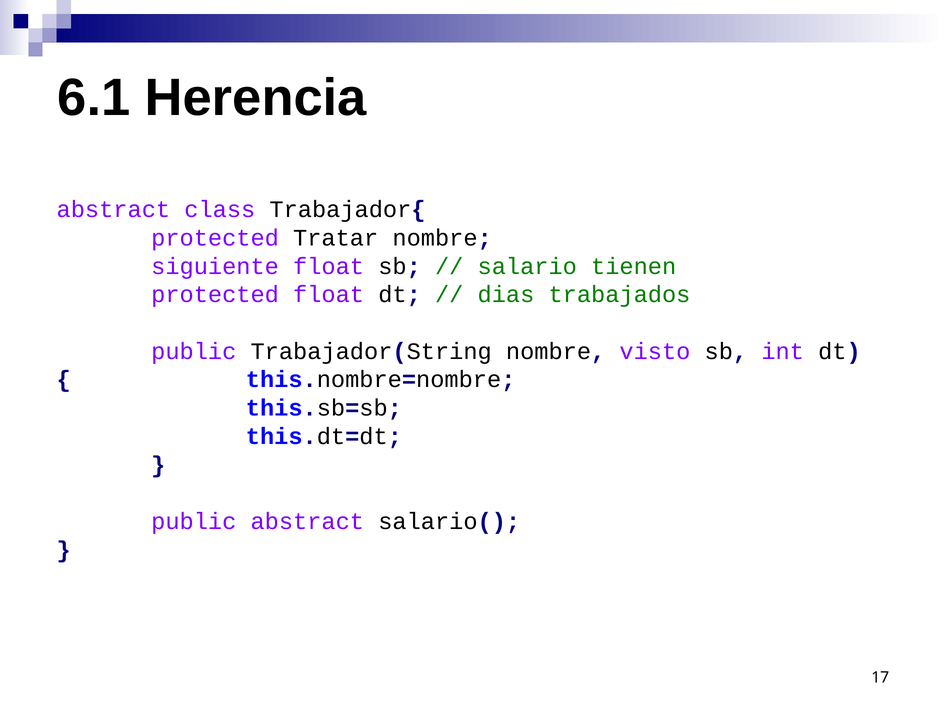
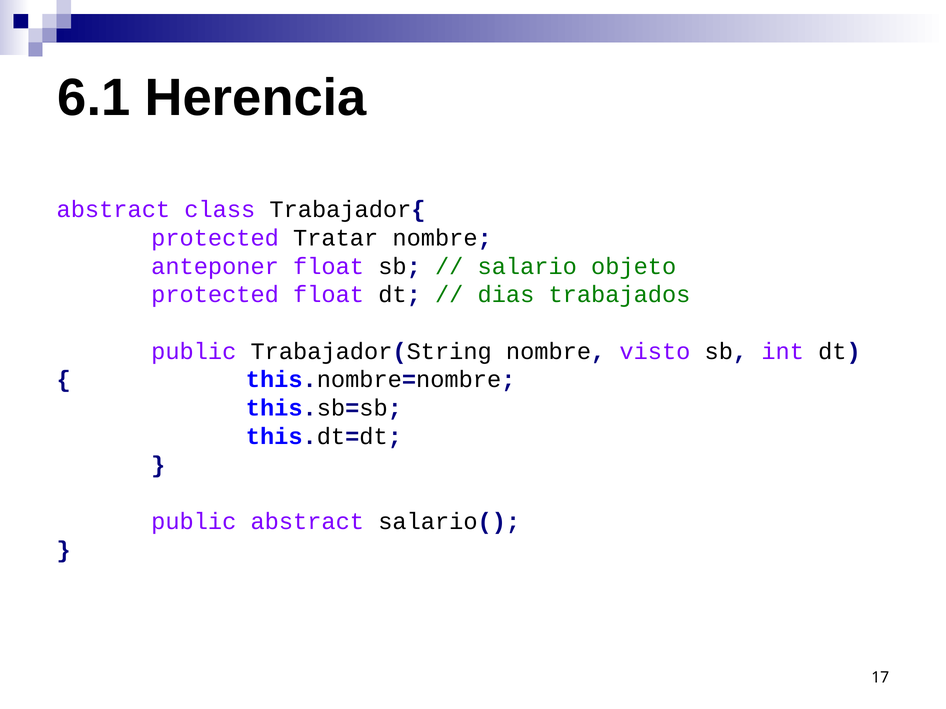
siguiente: siguiente -> anteponer
tienen: tienen -> objeto
